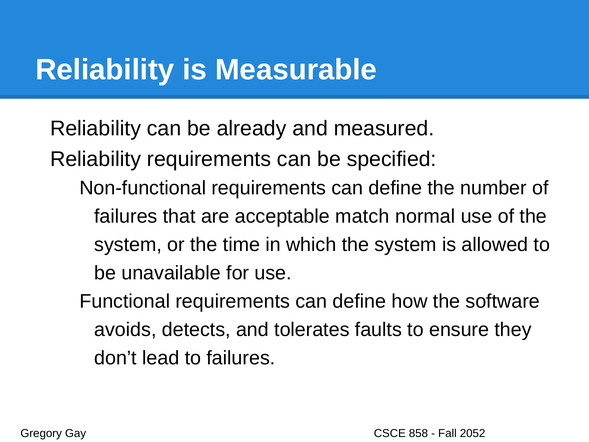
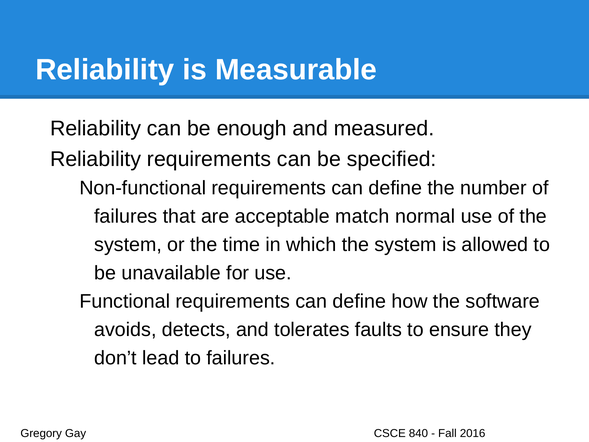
already: already -> enough
858: 858 -> 840
2052: 2052 -> 2016
